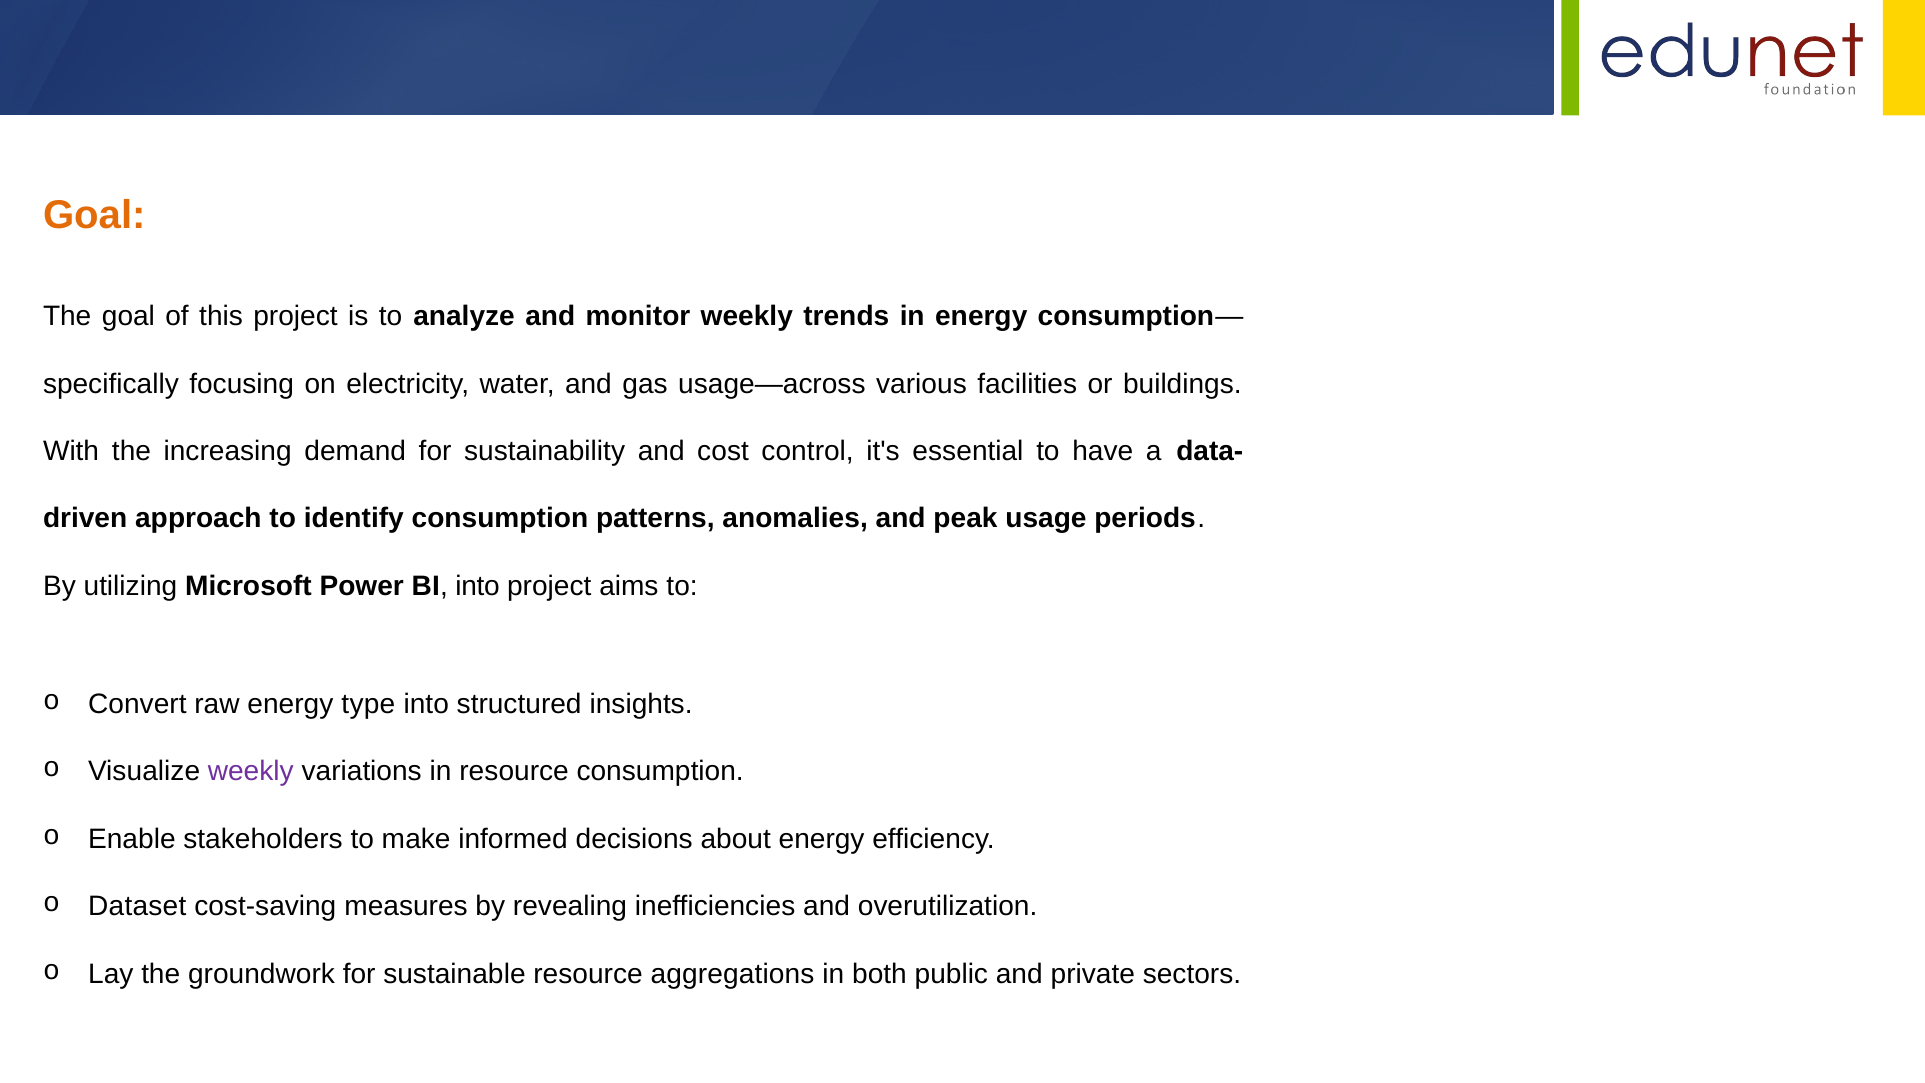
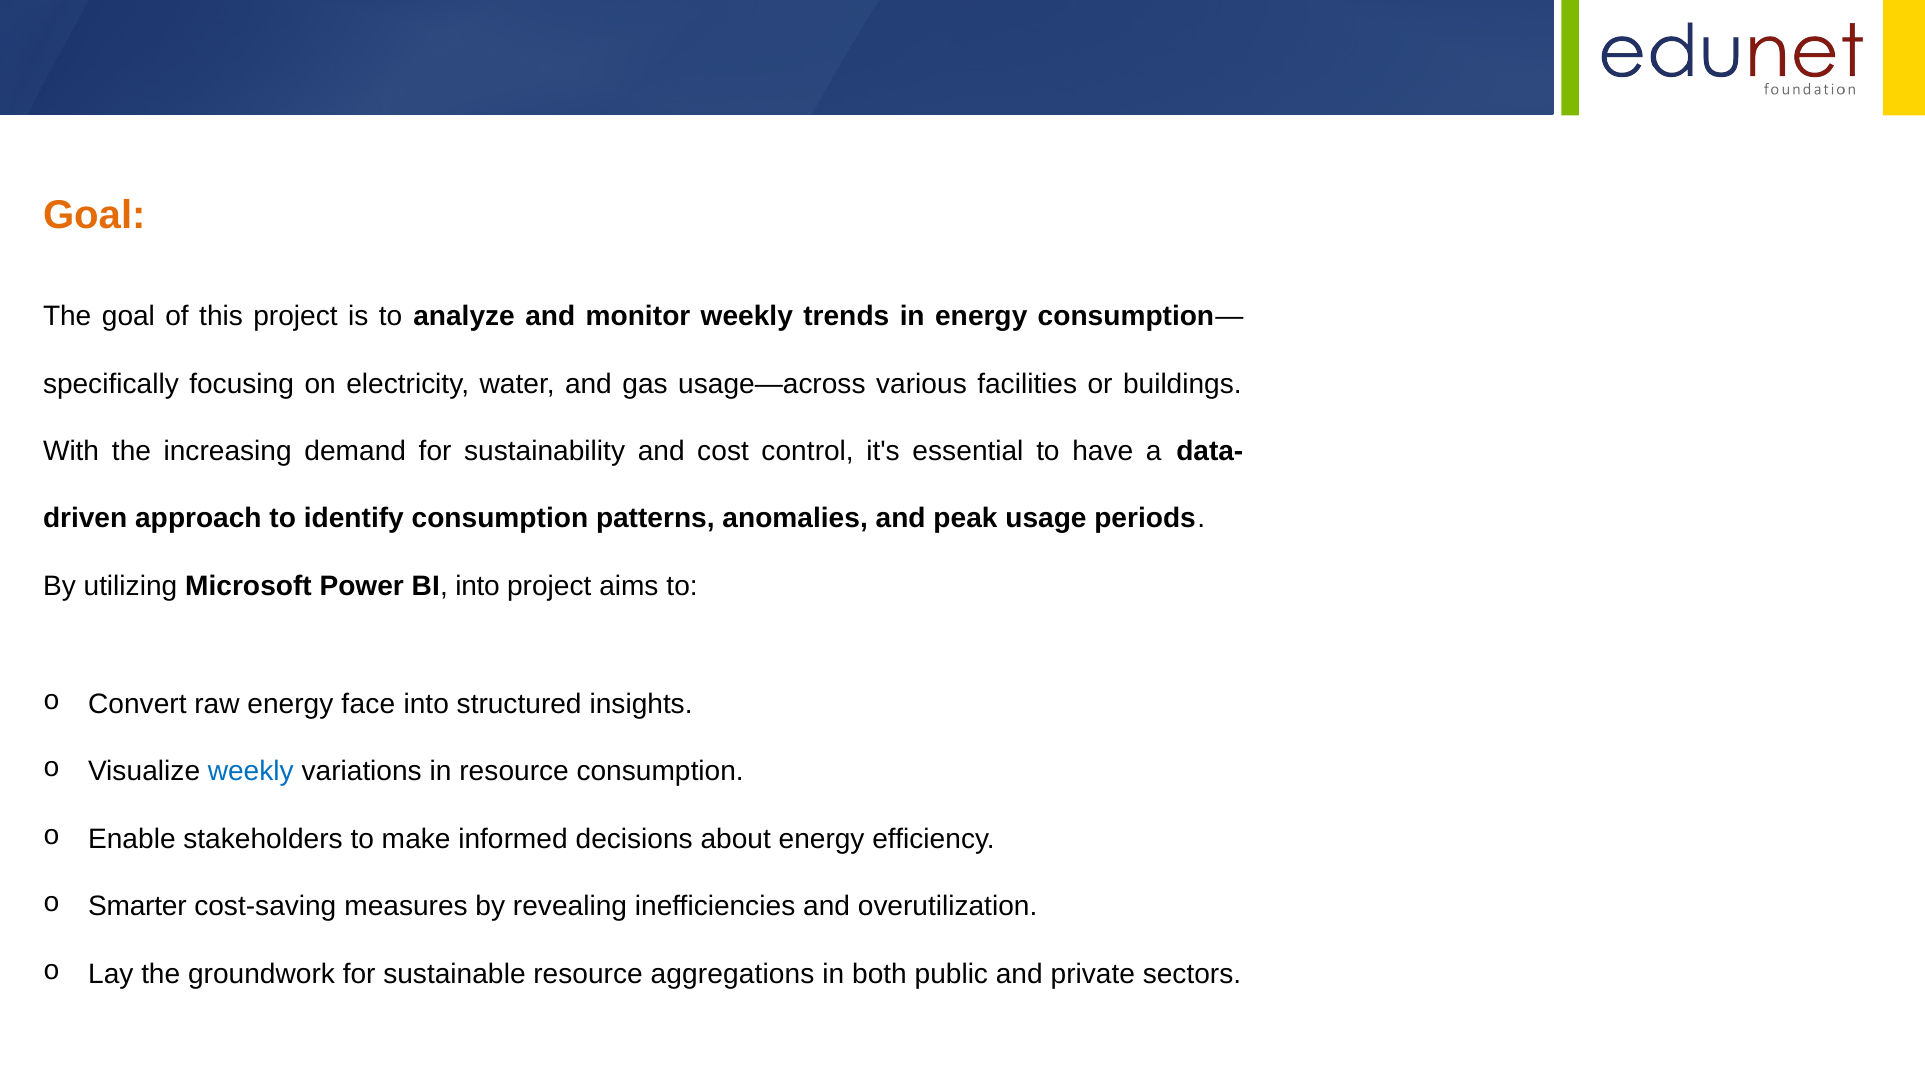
type: type -> face
weekly at (251, 771) colour: purple -> blue
Dataset: Dataset -> Smarter
